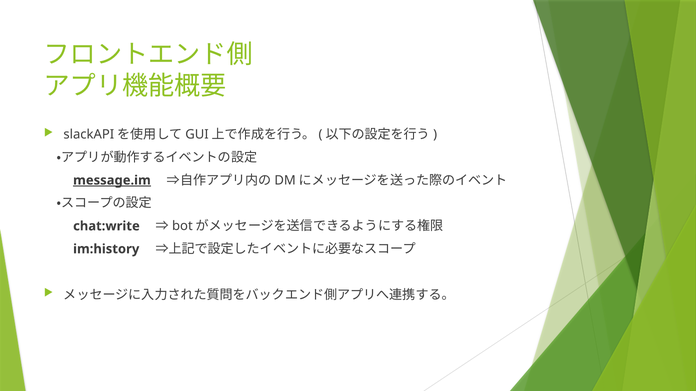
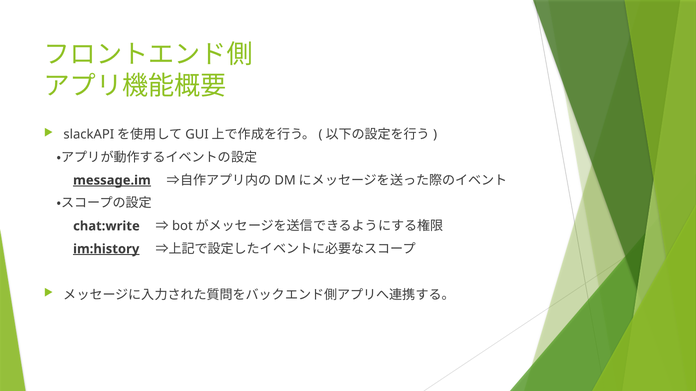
im:history underline: none -> present
